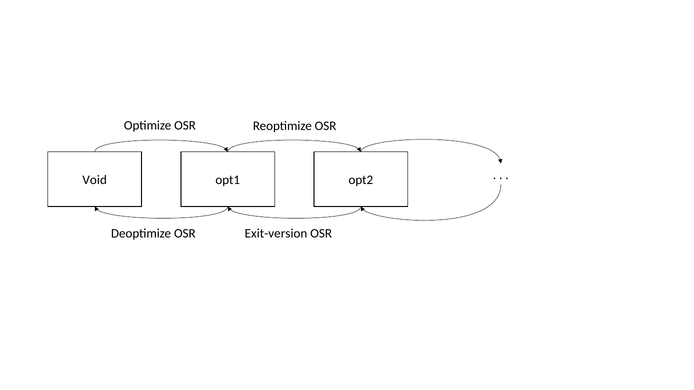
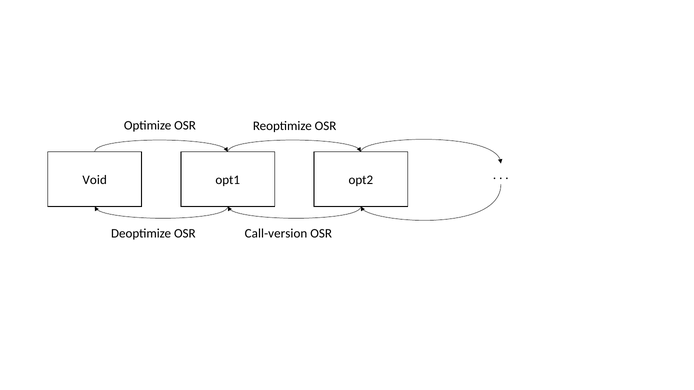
Exit-version: Exit-version -> Call-version
